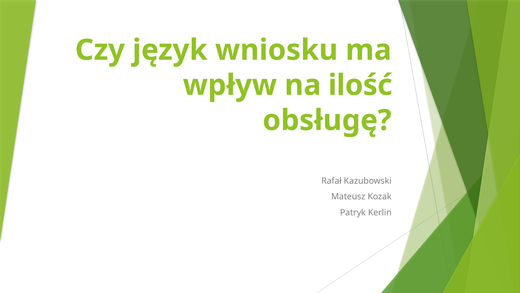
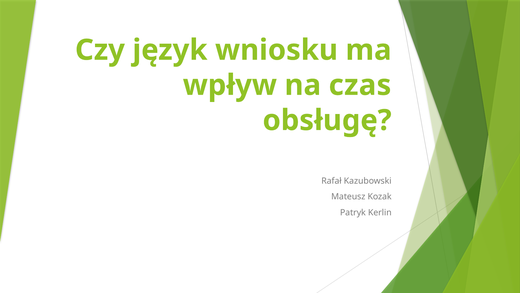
ilość: ilość -> czas
